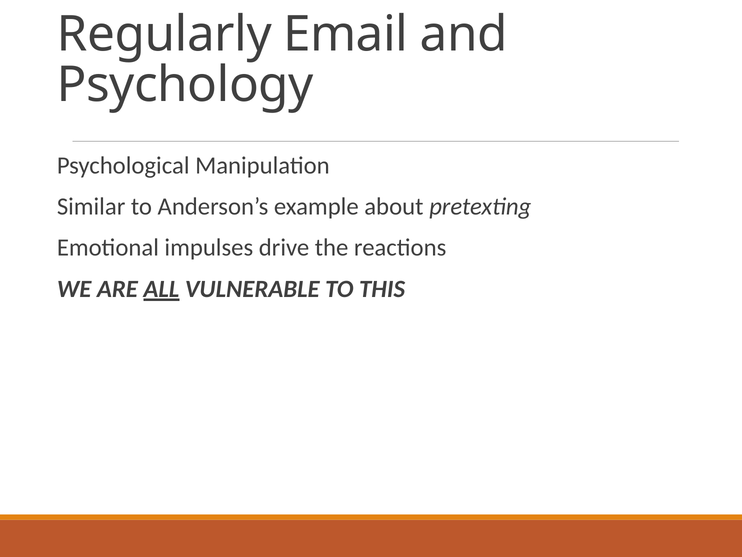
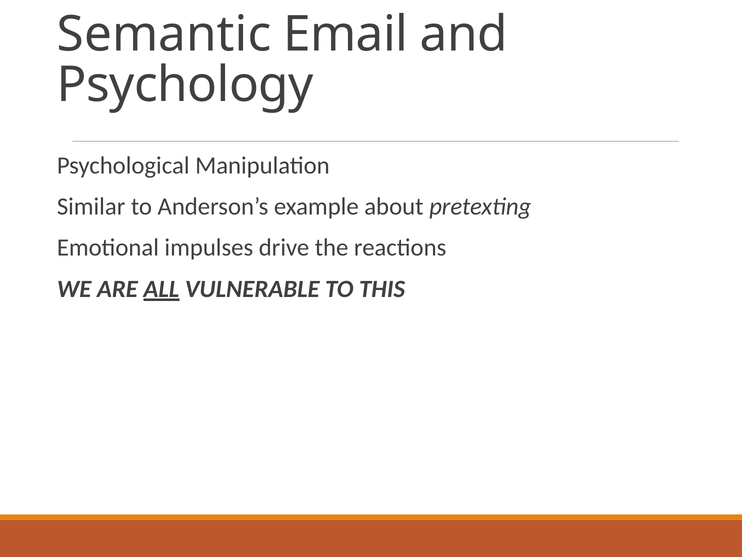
Regularly: Regularly -> Semantic
